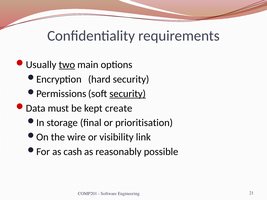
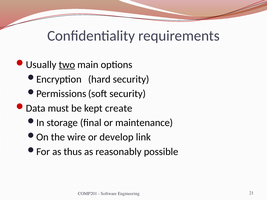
security at (128, 94) underline: present -> none
prioritisation: prioritisation -> maintenance
visibility: visibility -> develop
cash: cash -> thus
